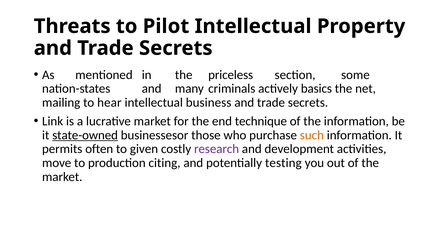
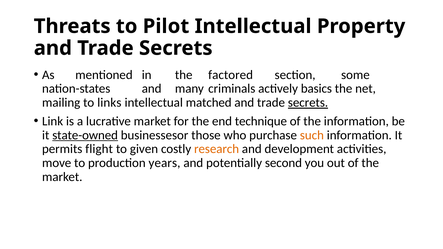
priceless: priceless -> factored
hear: hear -> links
business: business -> matched
secrets at (308, 103) underline: none -> present
often: often -> flight
research colour: purple -> orange
citing: citing -> years
testing: testing -> second
